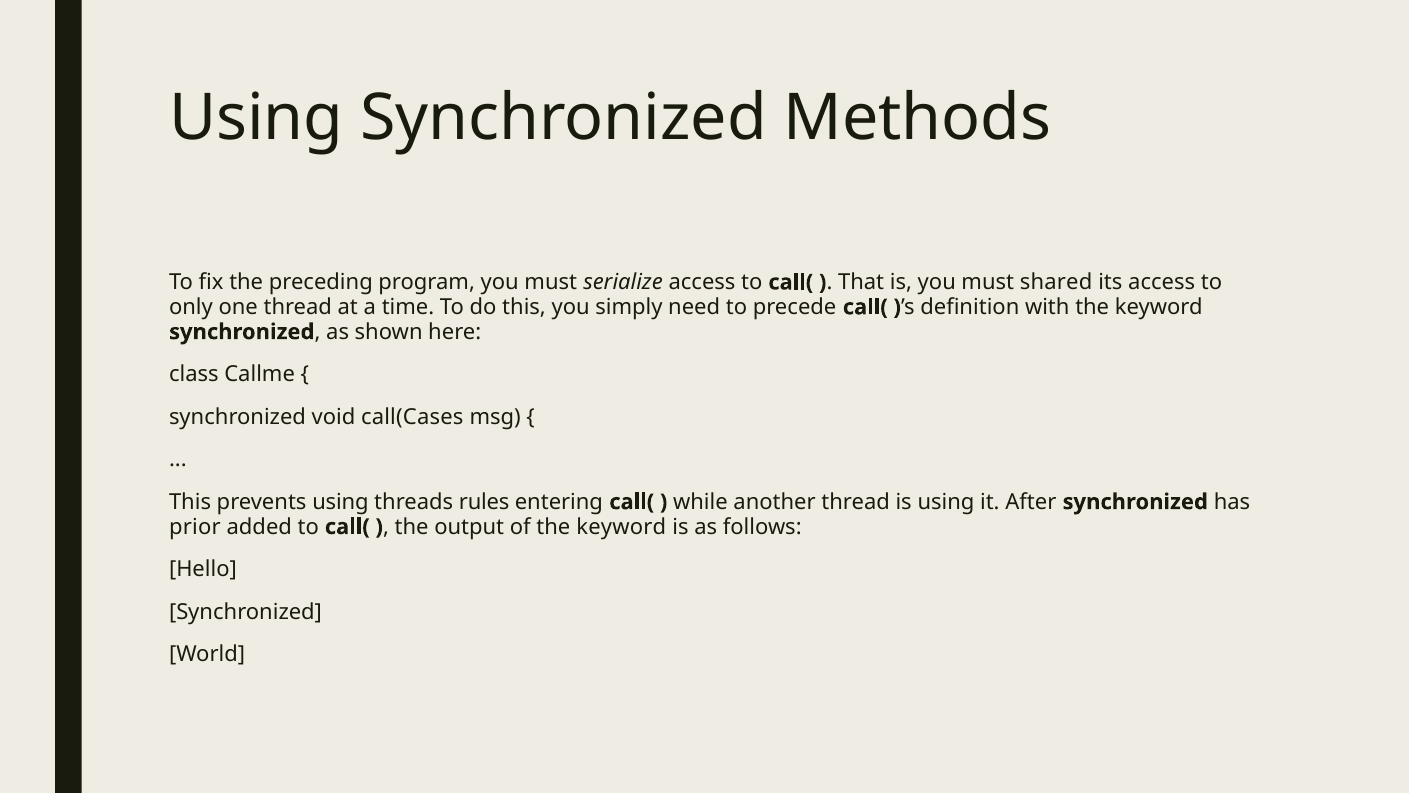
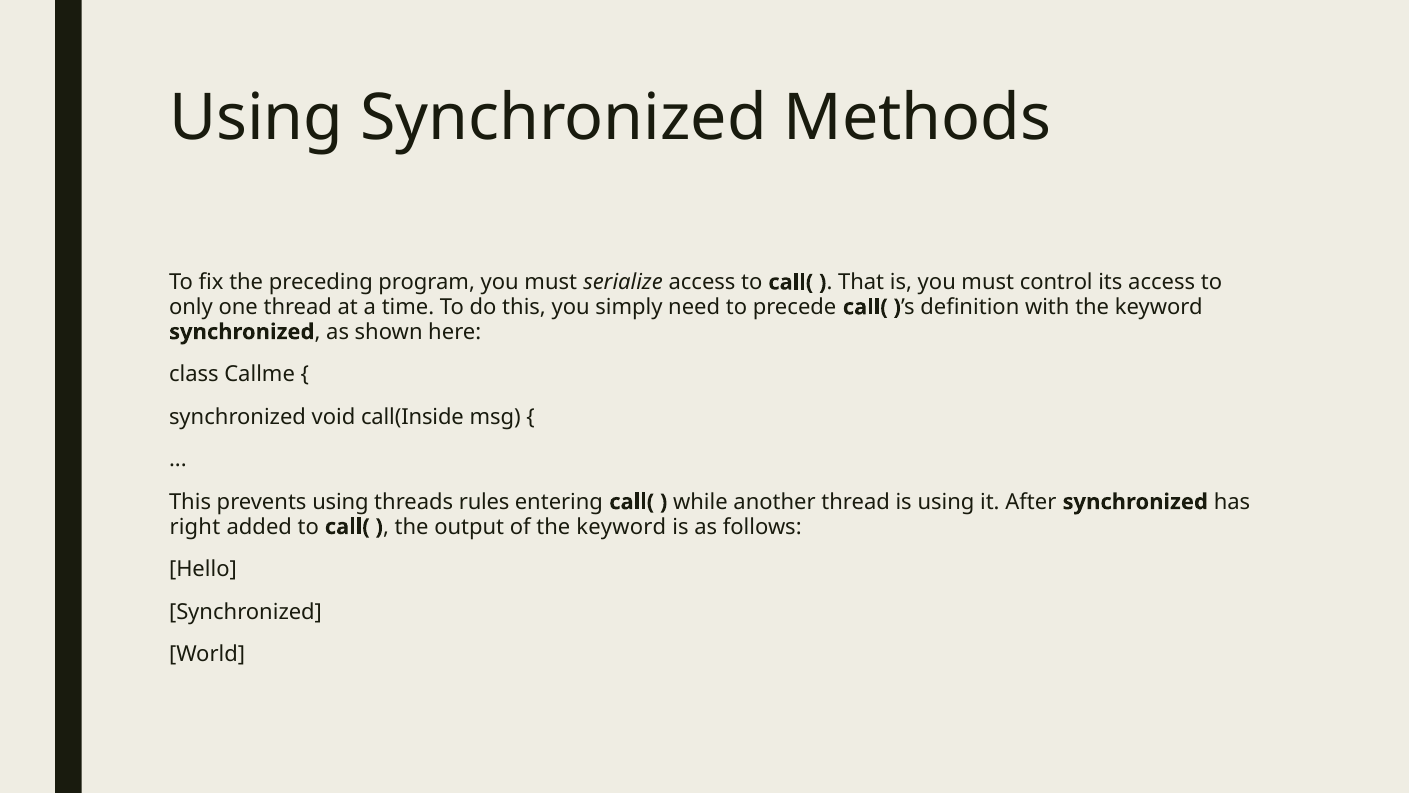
shared: shared -> control
call(Cases: call(Cases -> call(Inside
prior: prior -> right
